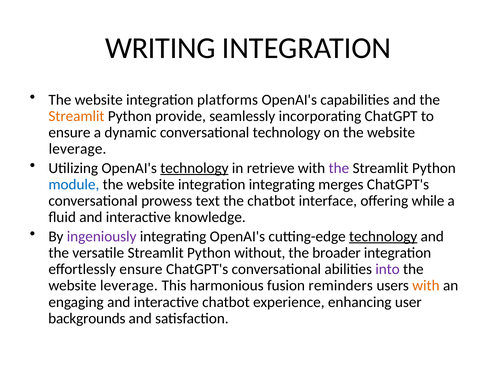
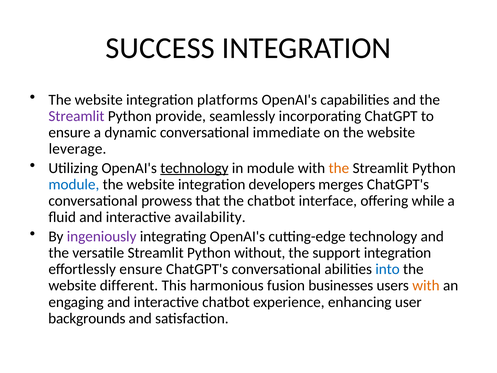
WRITING: WRITING -> SUCCESS
Streamlit at (76, 116) colour: orange -> purple
conversational technology: technology -> immediate
in retrieve: retrieve -> module
the at (339, 168) colour: purple -> orange
integration integrating: integrating -> developers
text: text -> that
knowledge: knowledge -> availability
technology at (383, 236) underline: present -> none
broader: broader -> support
into colour: purple -> blue
leverage at (129, 285): leverage -> different
reminders: reminders -> businesses
